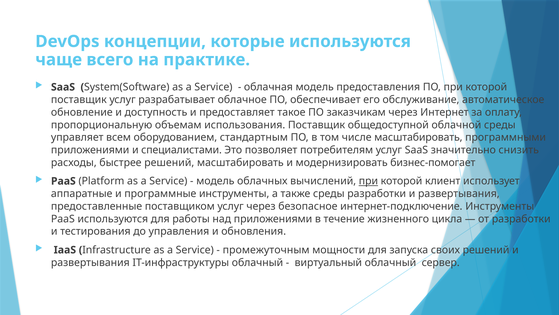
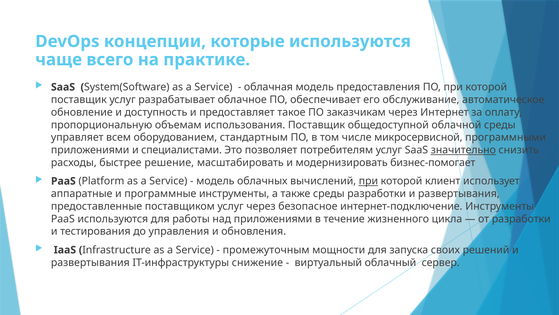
числе масштабировать: масштабировать -> микросервисной
значительно underline: none -> present
быстрее решений: решений -> решение
IT-инфраструктуры облачный: облачный -> снижение
